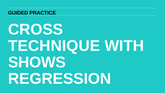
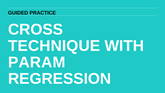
SHOWS: SHOWS -> PARAM
